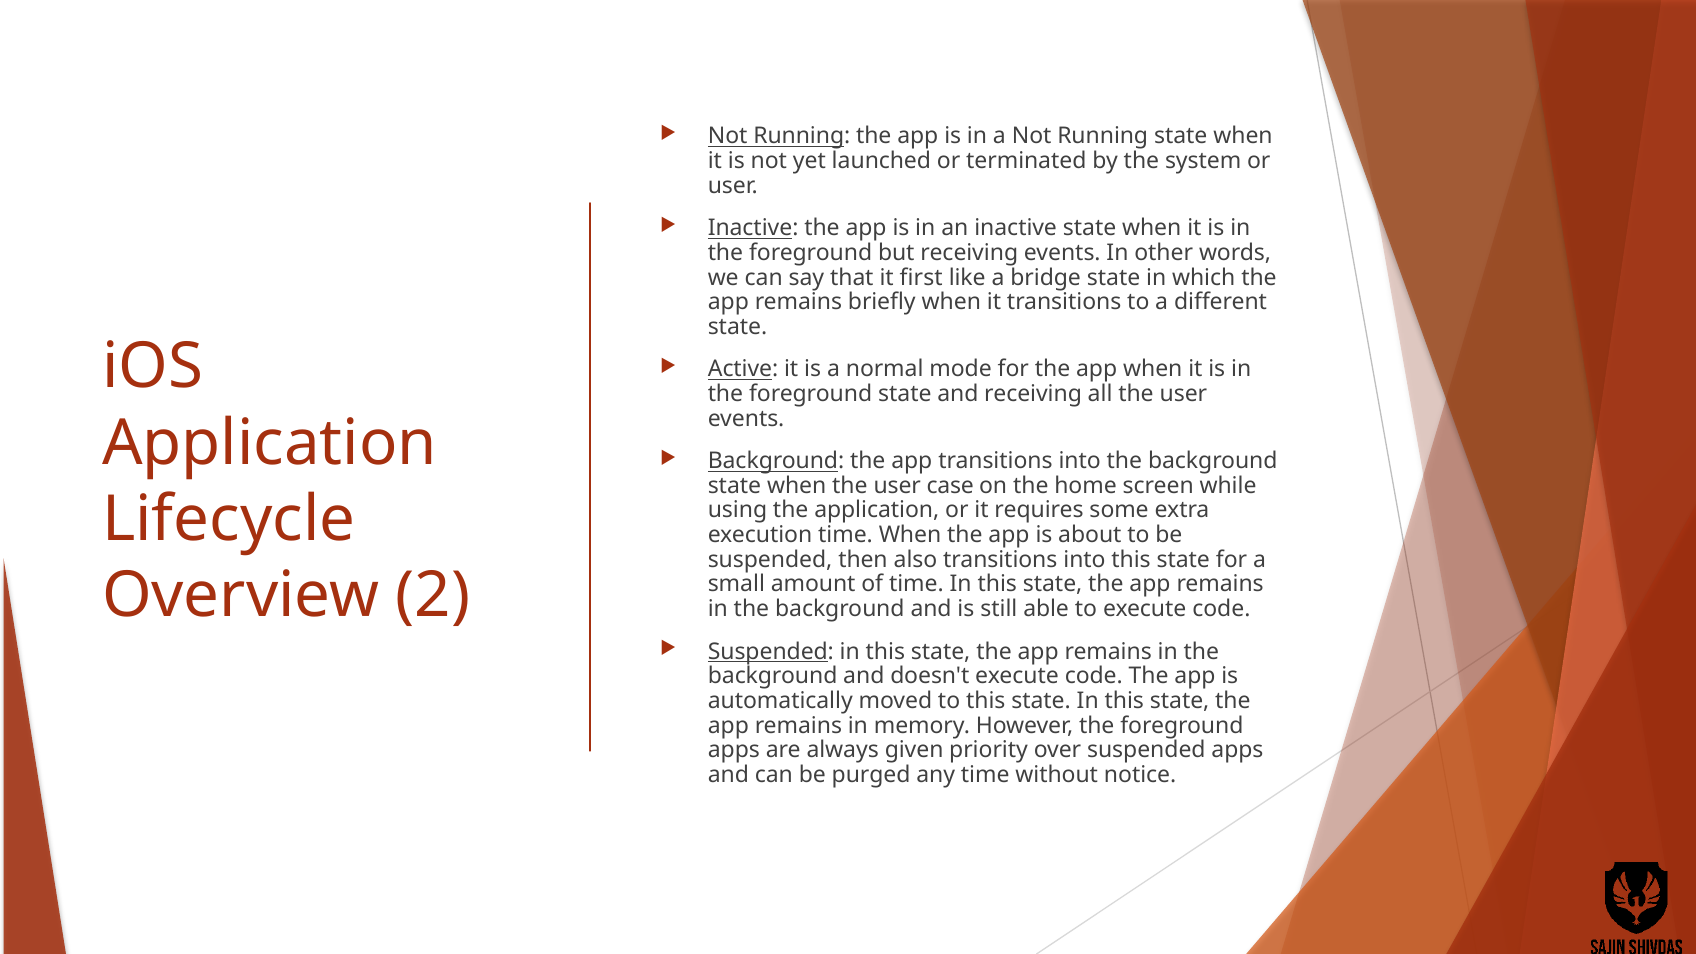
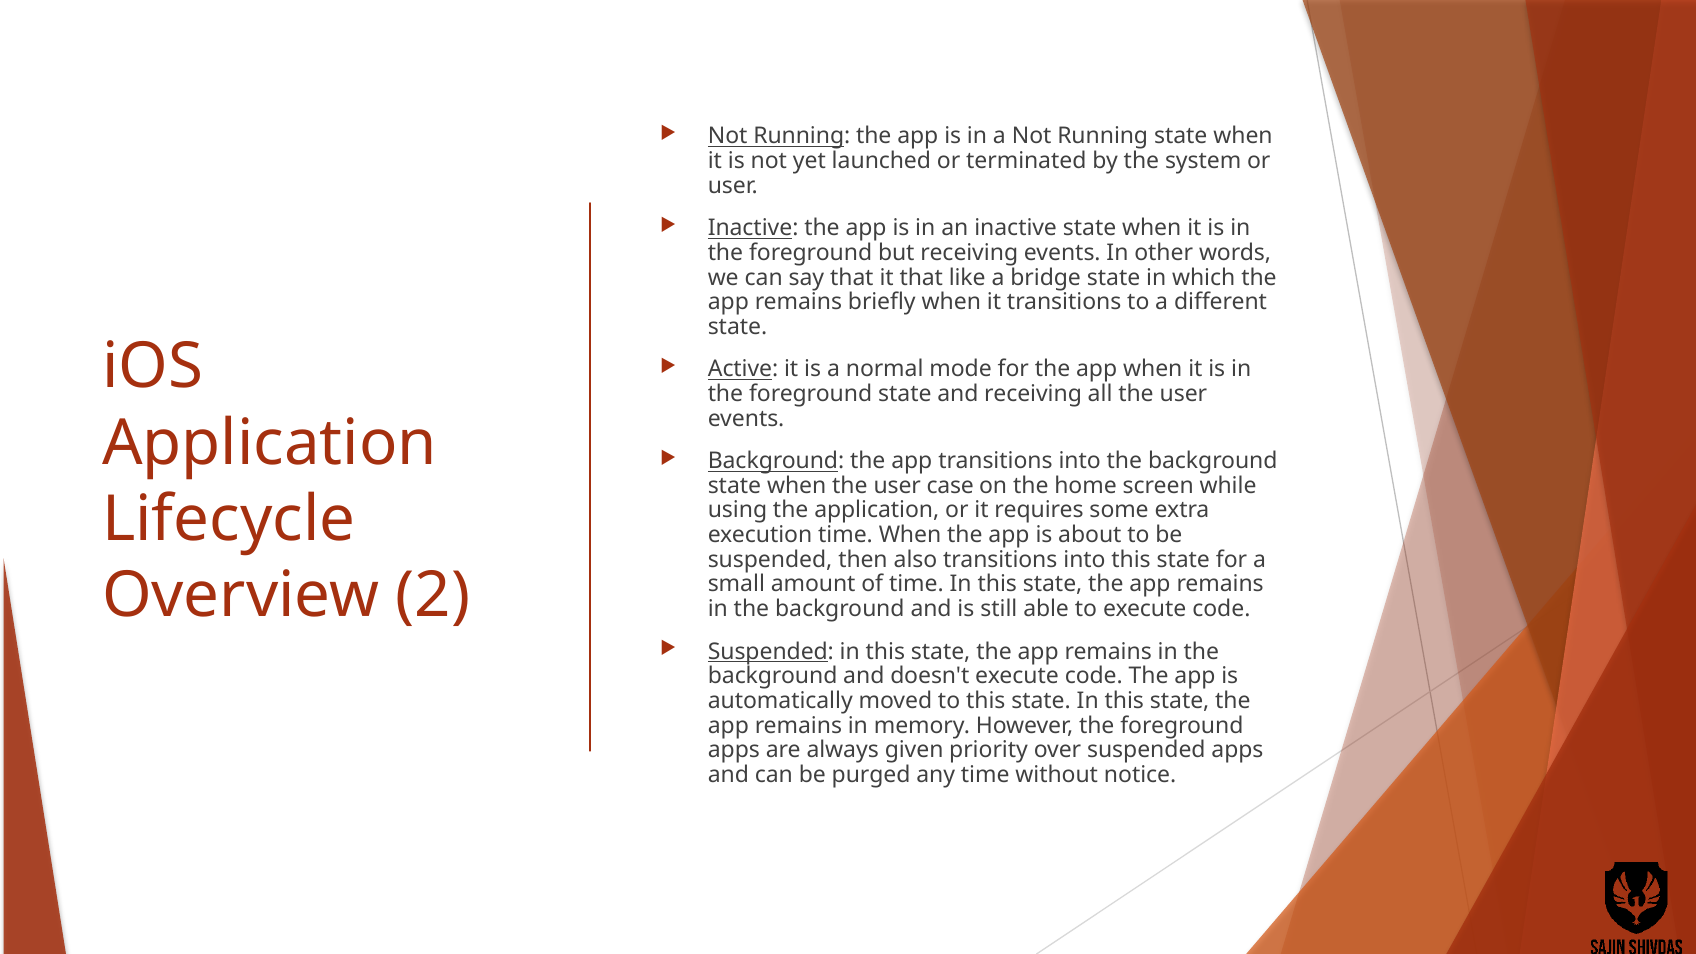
it first: first -> that
